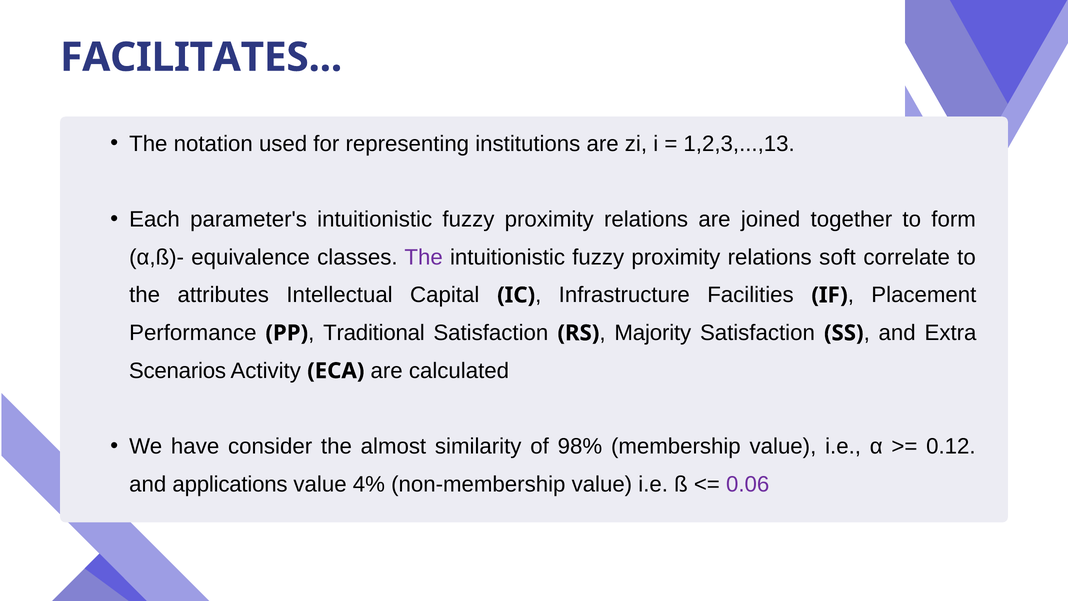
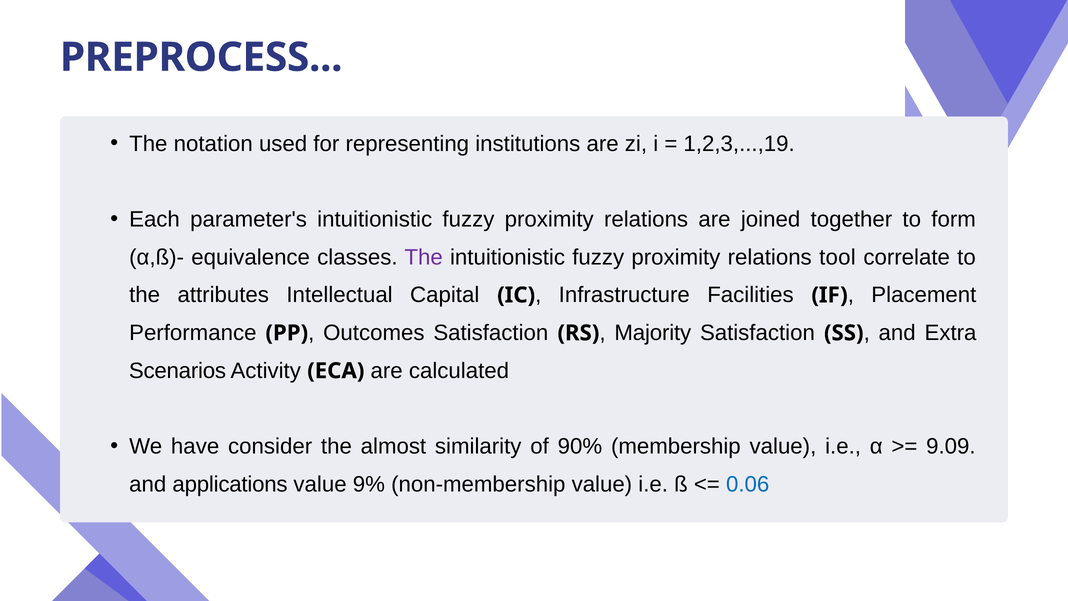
FACILITATES: FACILITATES -> PREPROCESS
1,2,3,...,13: 1,2,3,...,13 -> 1,2,3,...,19
soft: soft -> tool
Traditional: Traditional -> Outcomes
98%: 98% -> 90%
0.12: 0.12 -> 9.09
4%: 4% -> 9%
0.06 colour: purple -> blue
